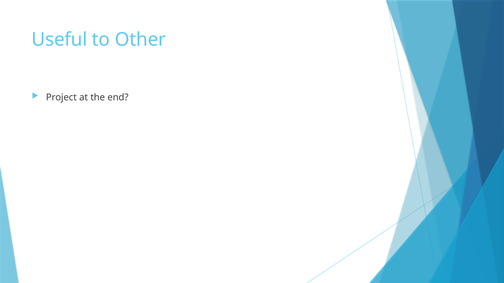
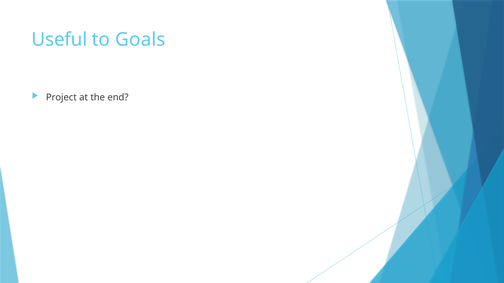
Other: Other -> Goals
